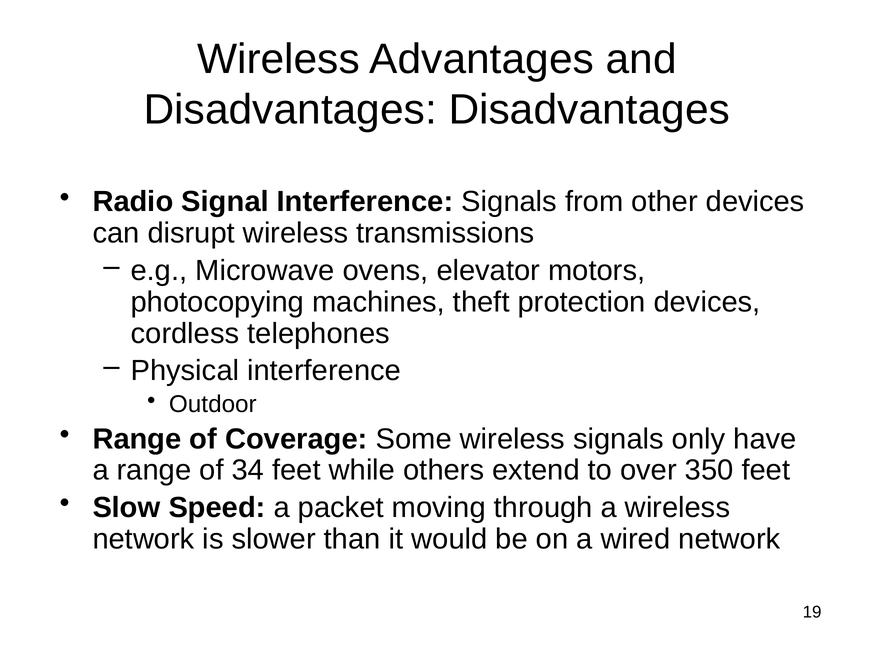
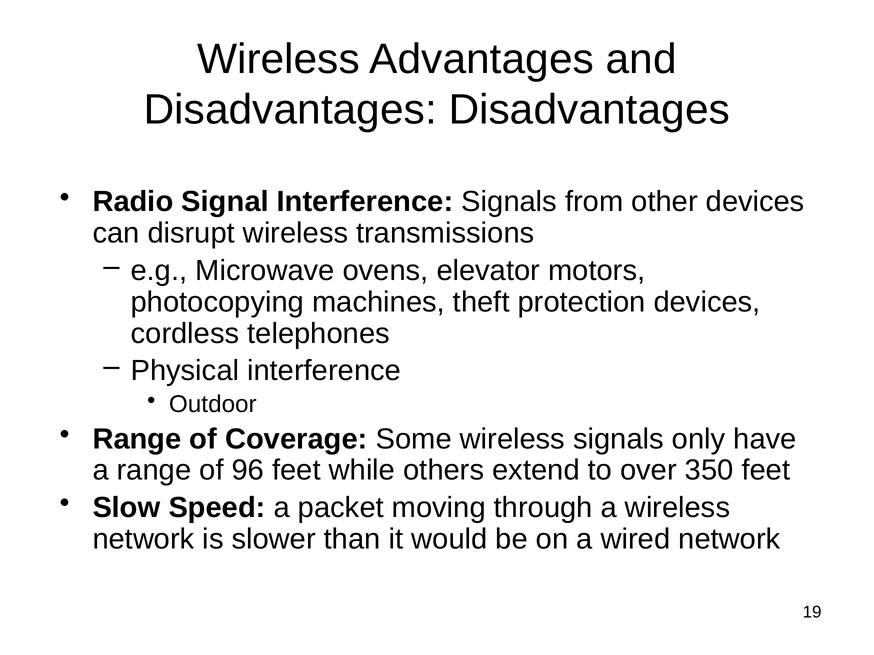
34: 34 -> 96
